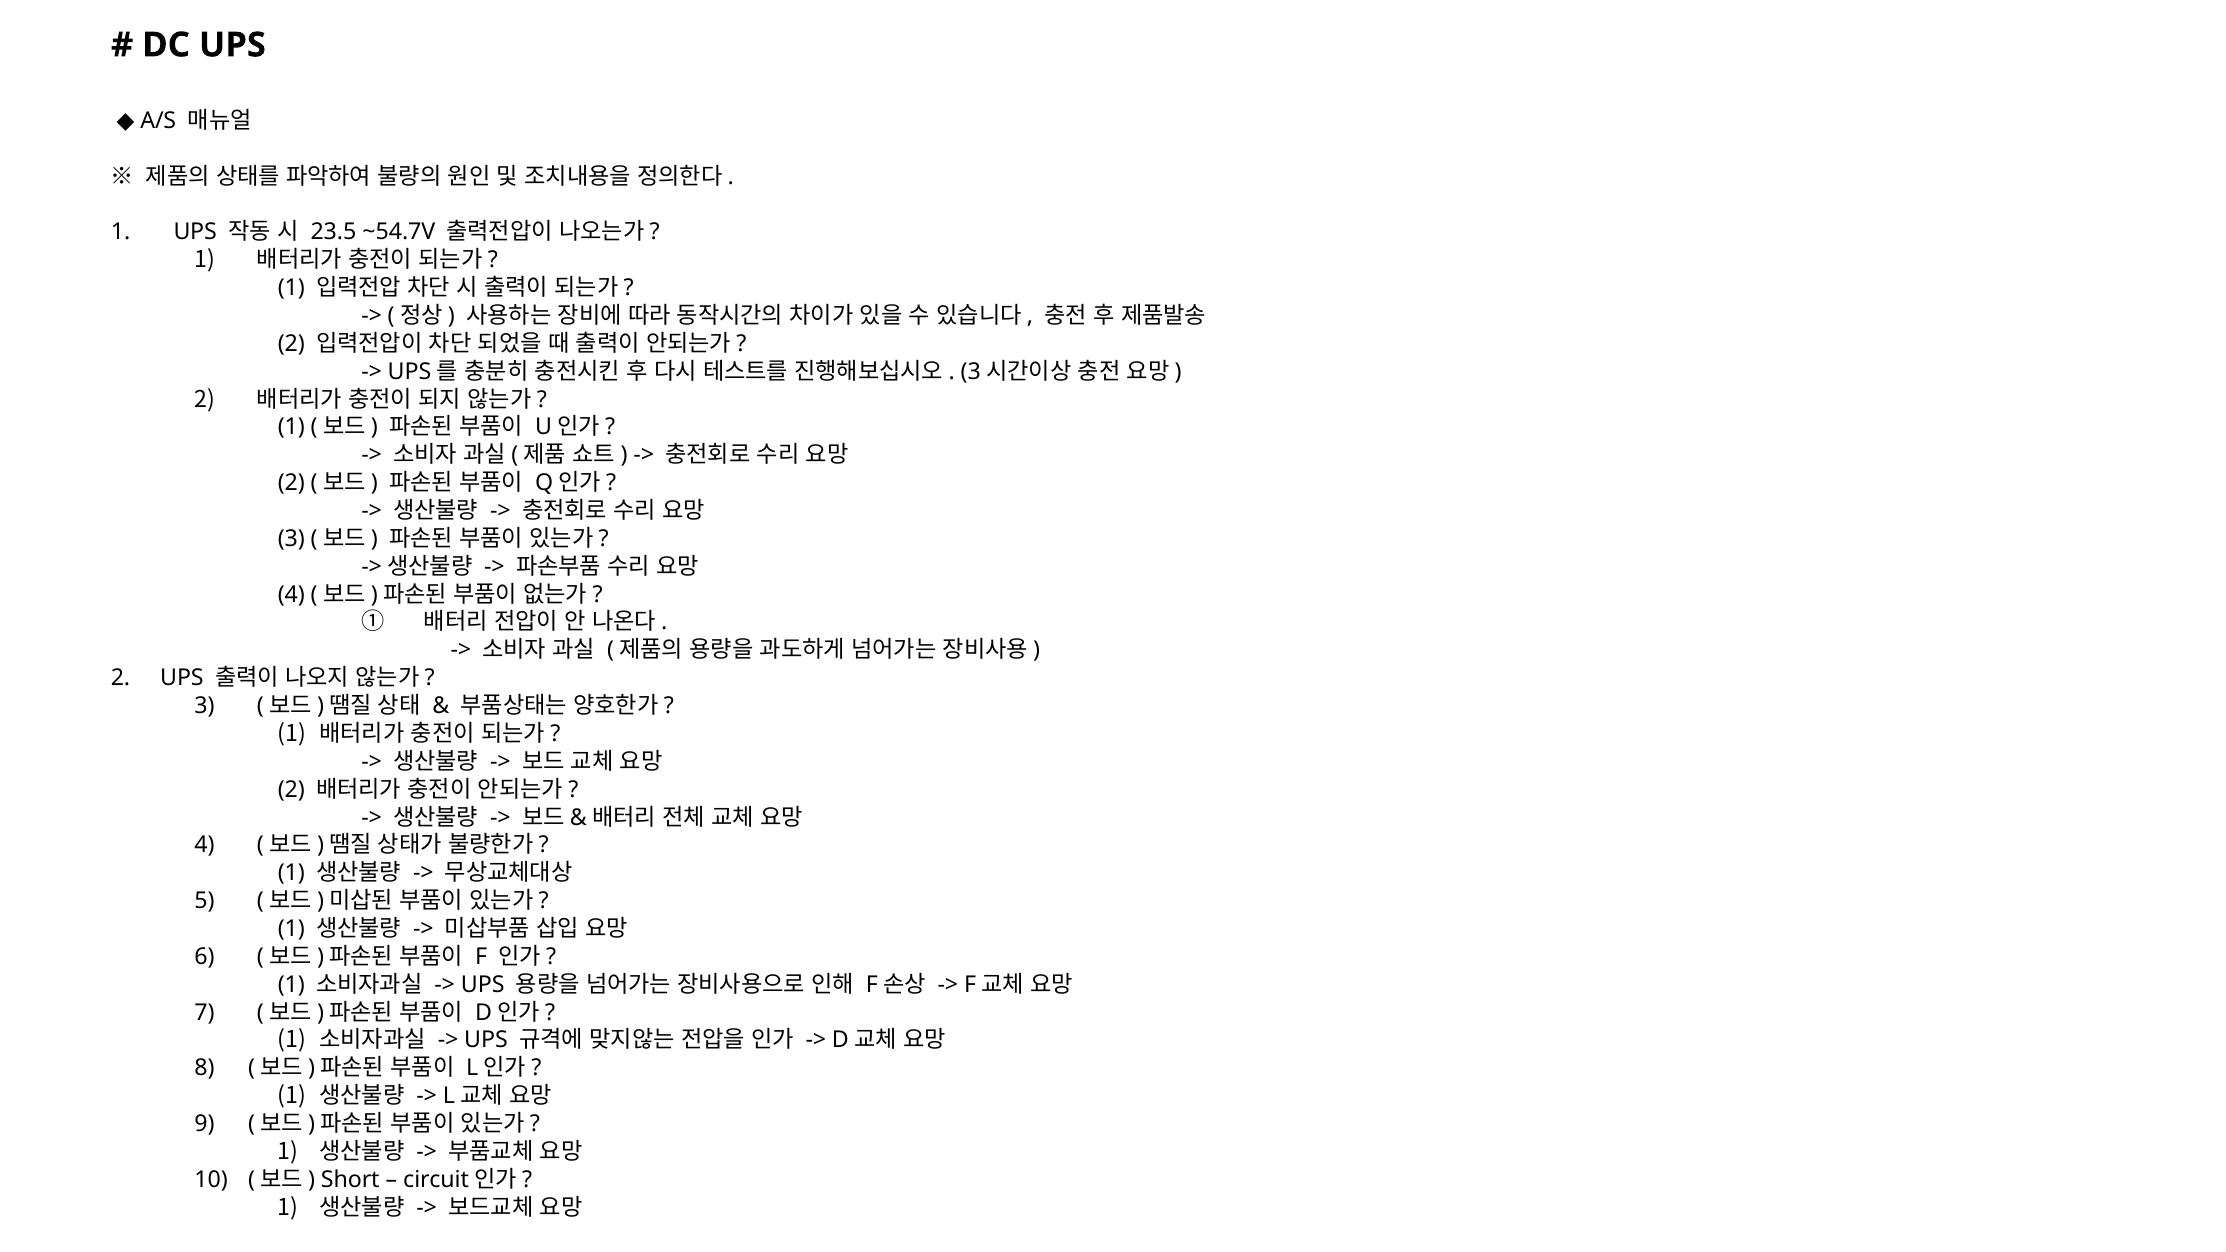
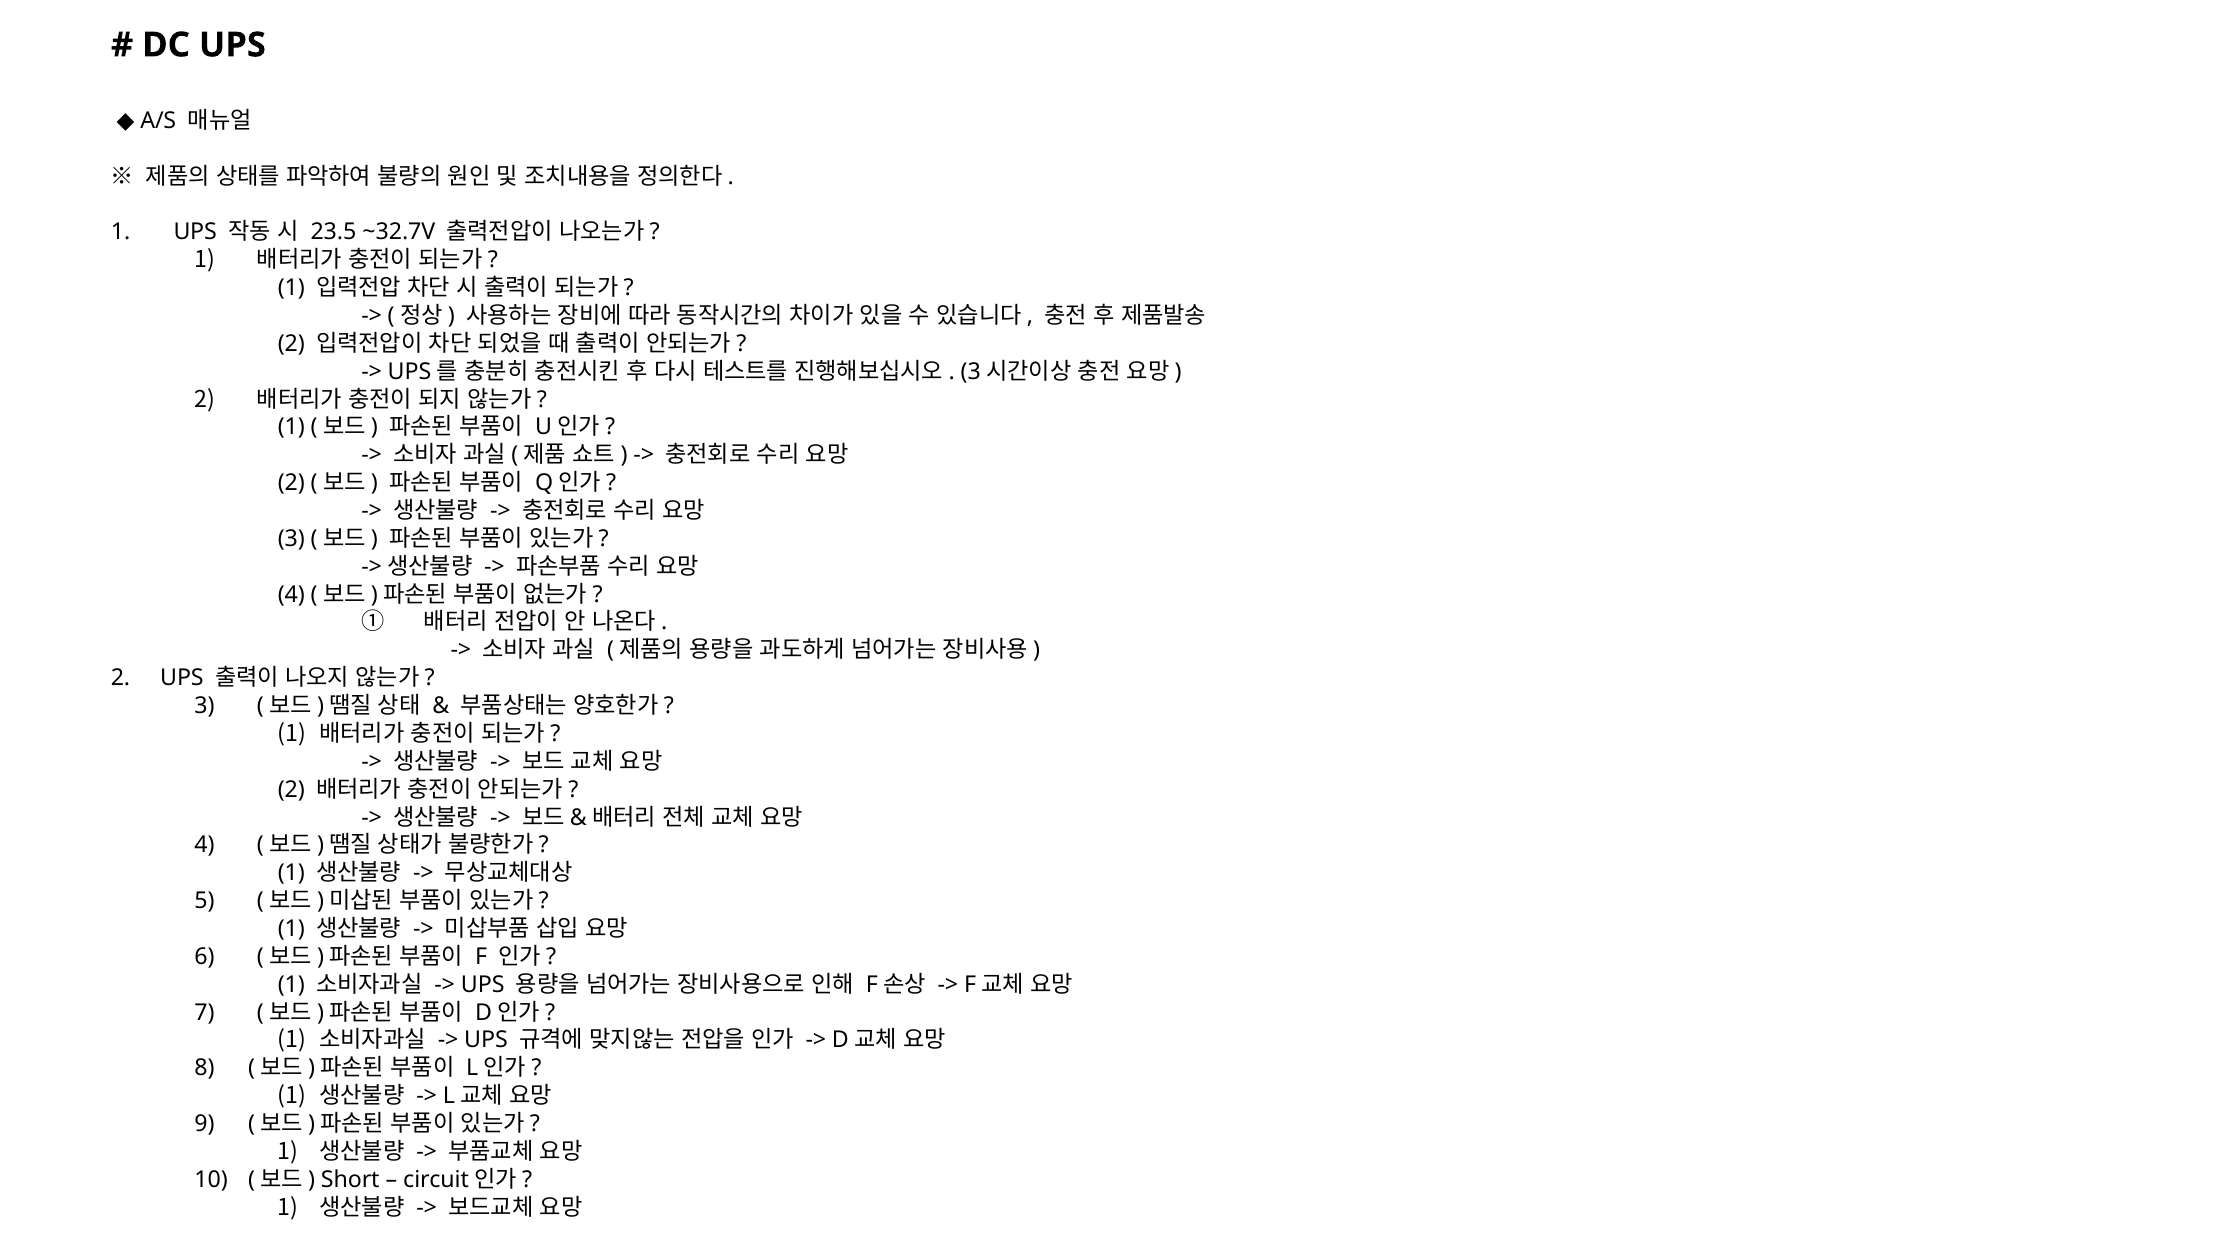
~54.7V: ~54.7V -> ~32.7V
